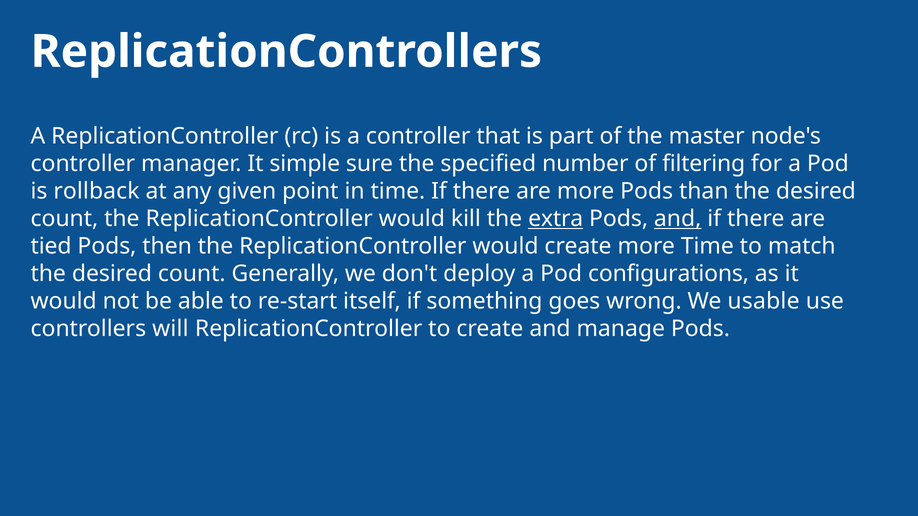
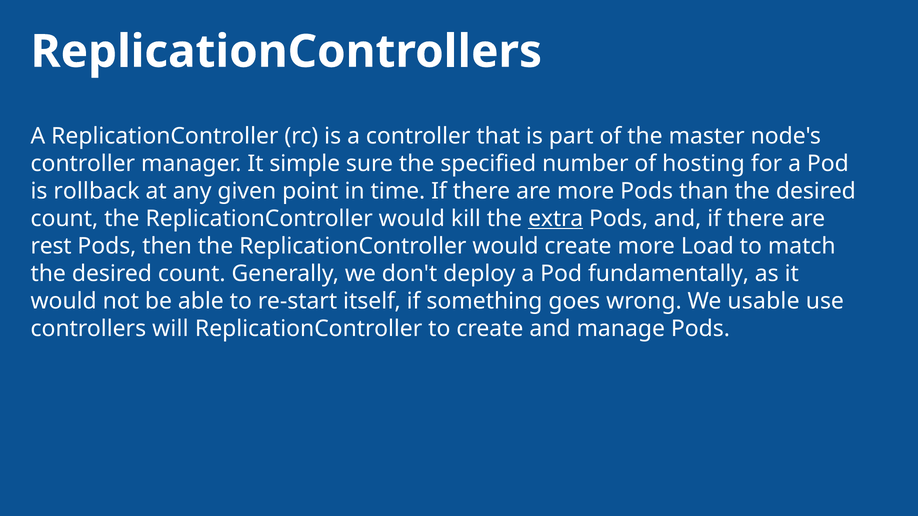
filtering: filtering -> hosting
and at (678, 219) underline: present -> none
tied: tied -> rest
more Time: Time -> Load
configurations: configurations -> fundamentally
